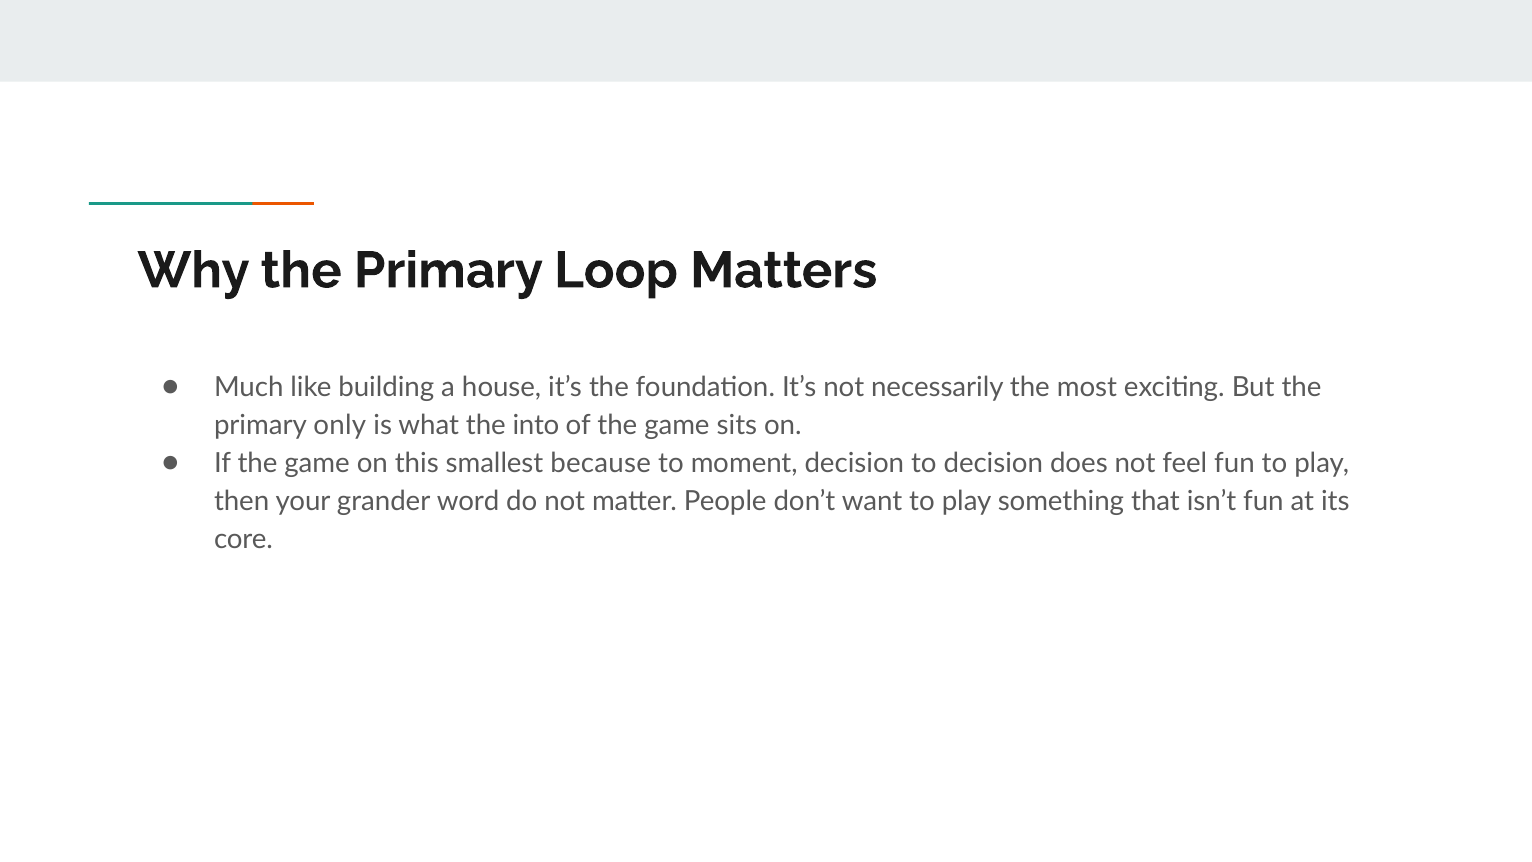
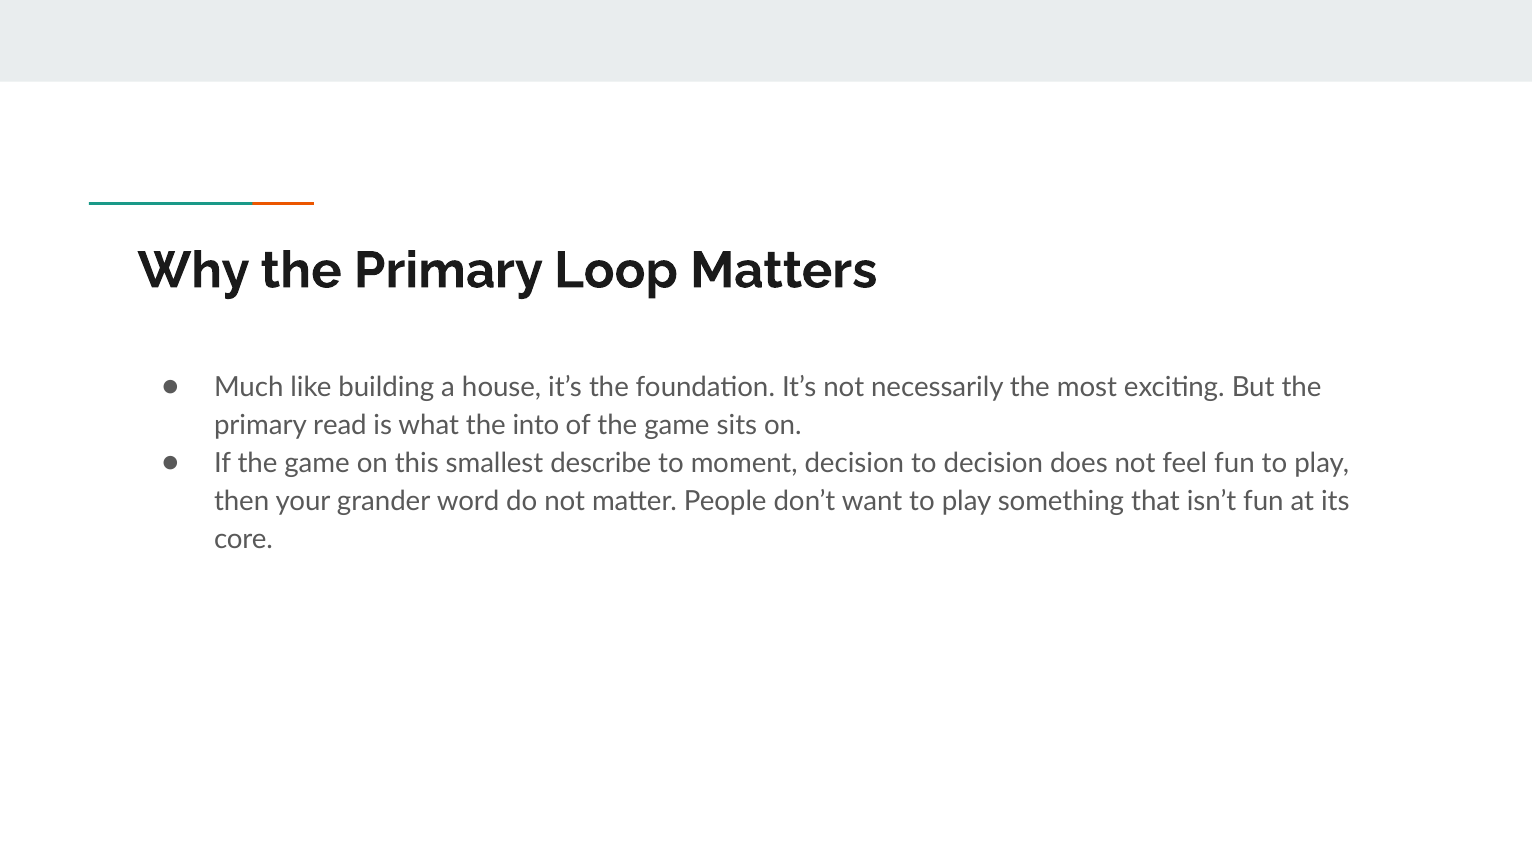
only: only -> read
because: because -> describe
